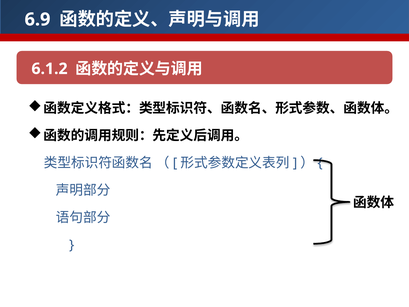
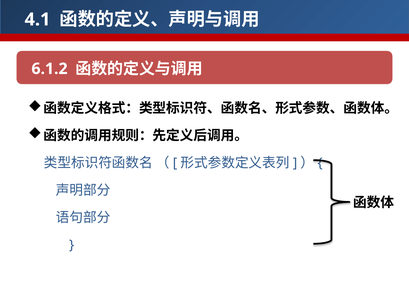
6.9: 6.9 -> 4.1
